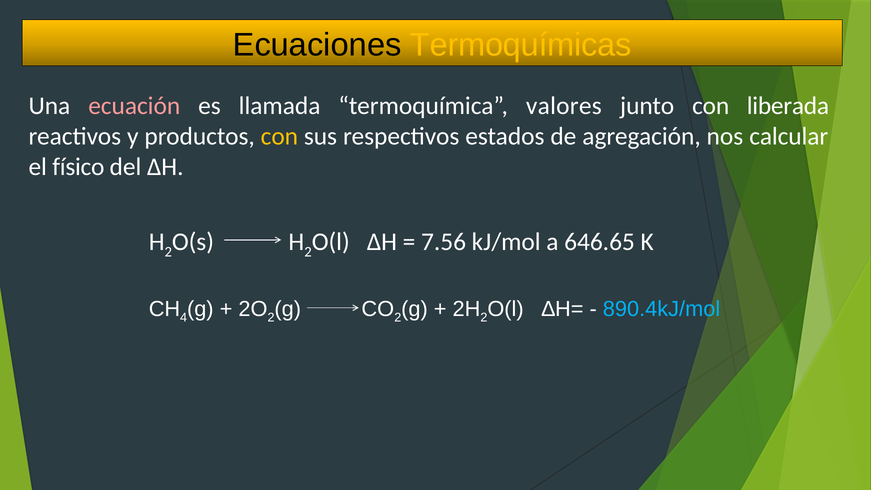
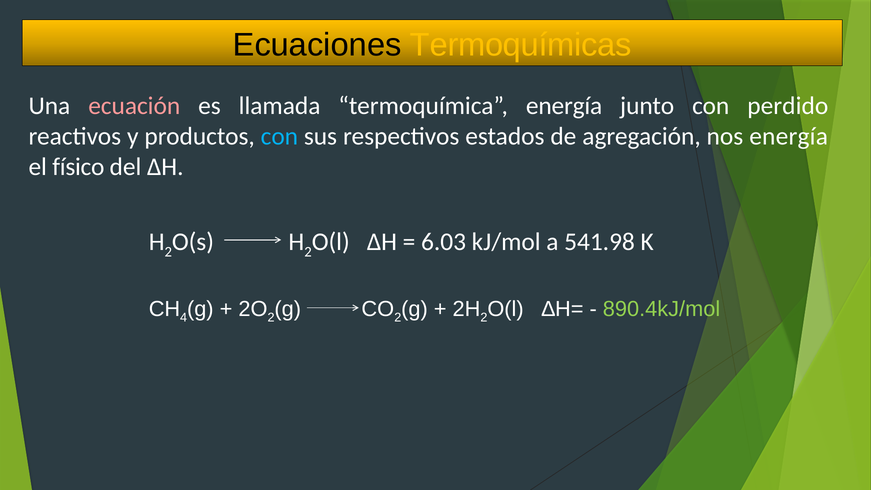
termoquímica valores: valores -> energía
liberada: liberada -> perdido
con at (279, 136) colour: yellow -> light blue
nos calcular: calcular -> energía
7.56: 7.56 -> 6.03
646.65: 646.65 -> 541.98
890.4kJ/mol colour: light blue -> light green
